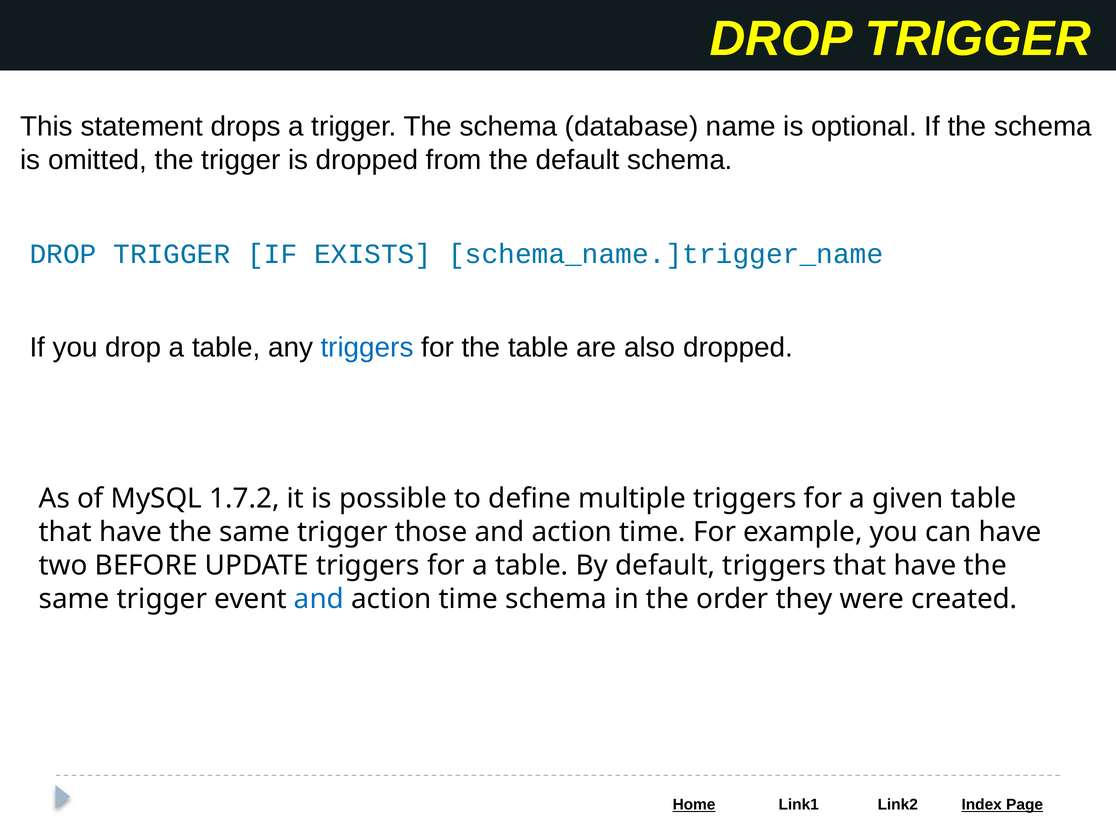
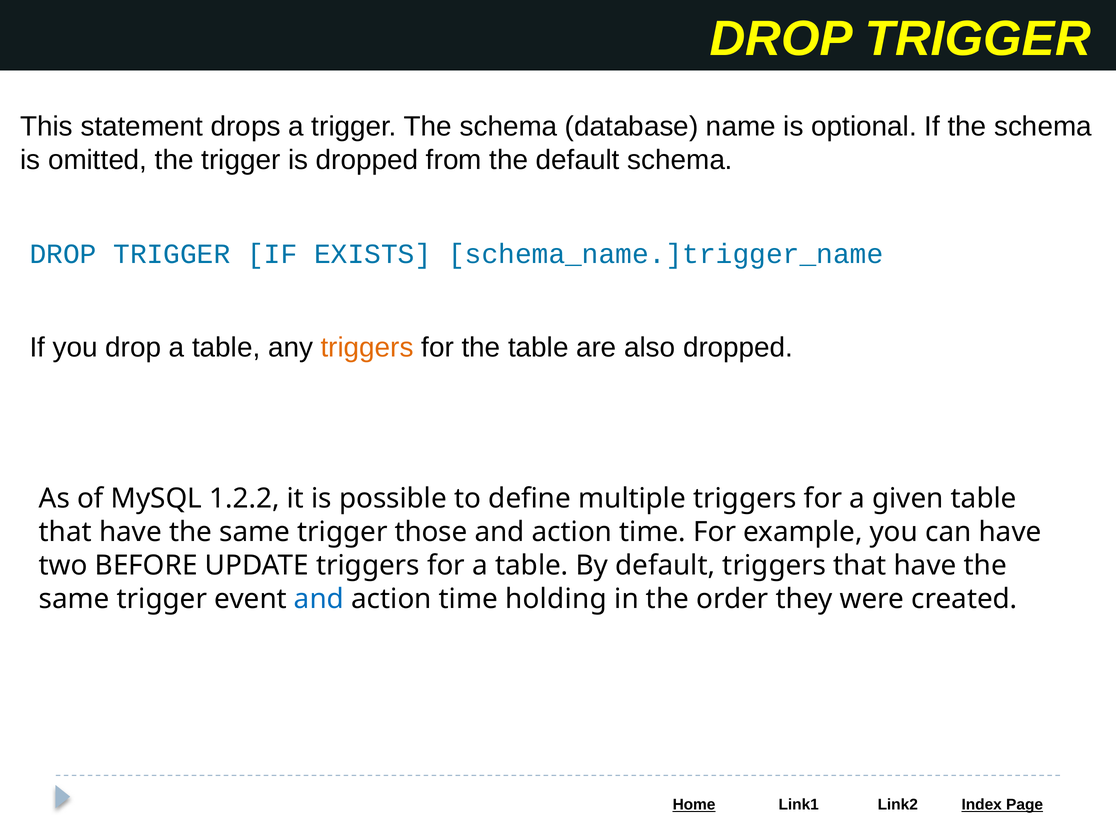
triggers at (367, 347) colour: blue -> orange
1.7.2: 1.7.2 -> 1.2.2
time schema: schema -> holding
